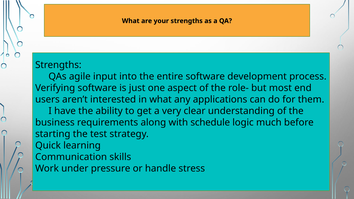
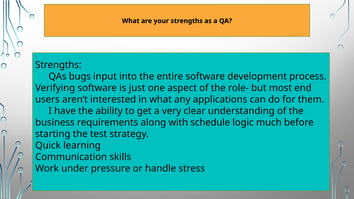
agile: agile -> bugs
